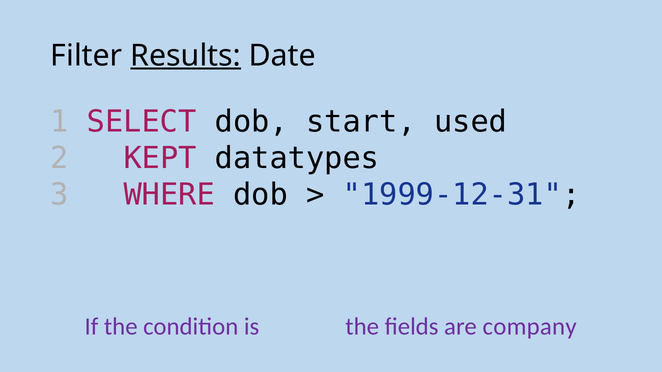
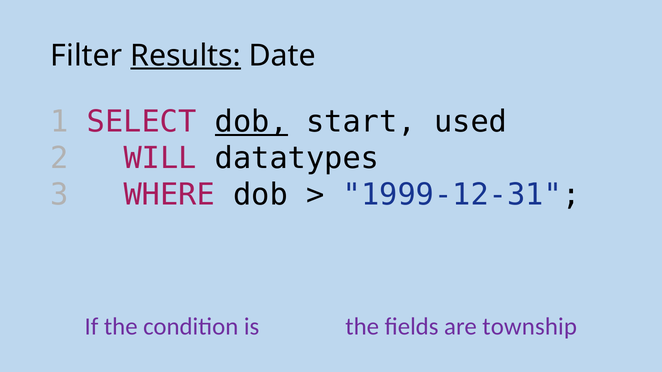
dob at (251, 122) underline: none -> present
KEPT: KEPT -> WILL
company: company -> township
